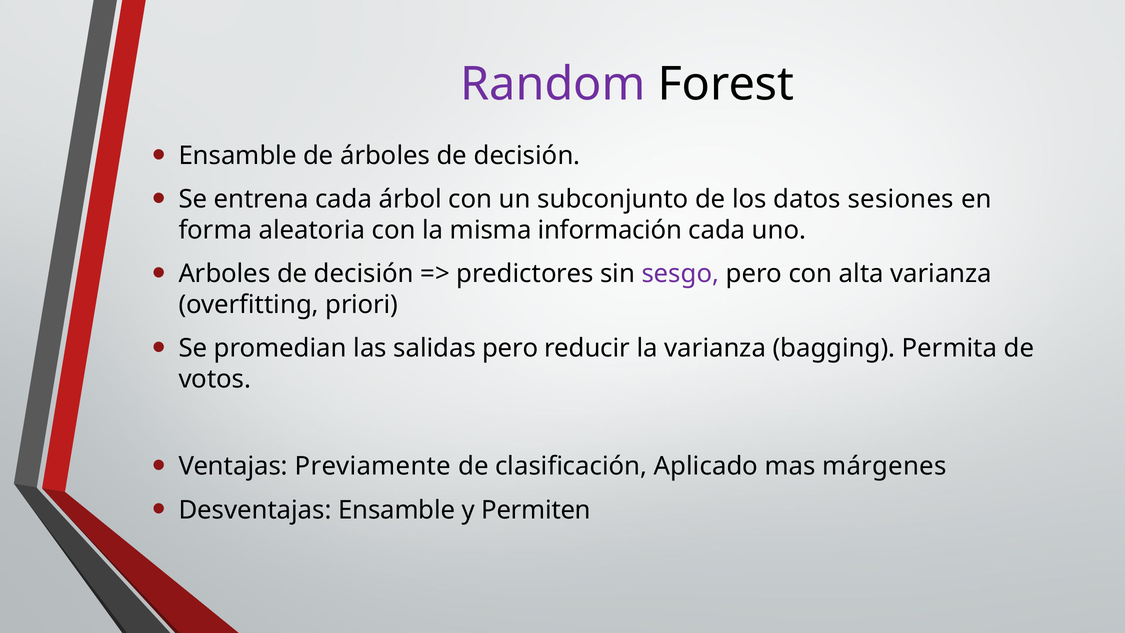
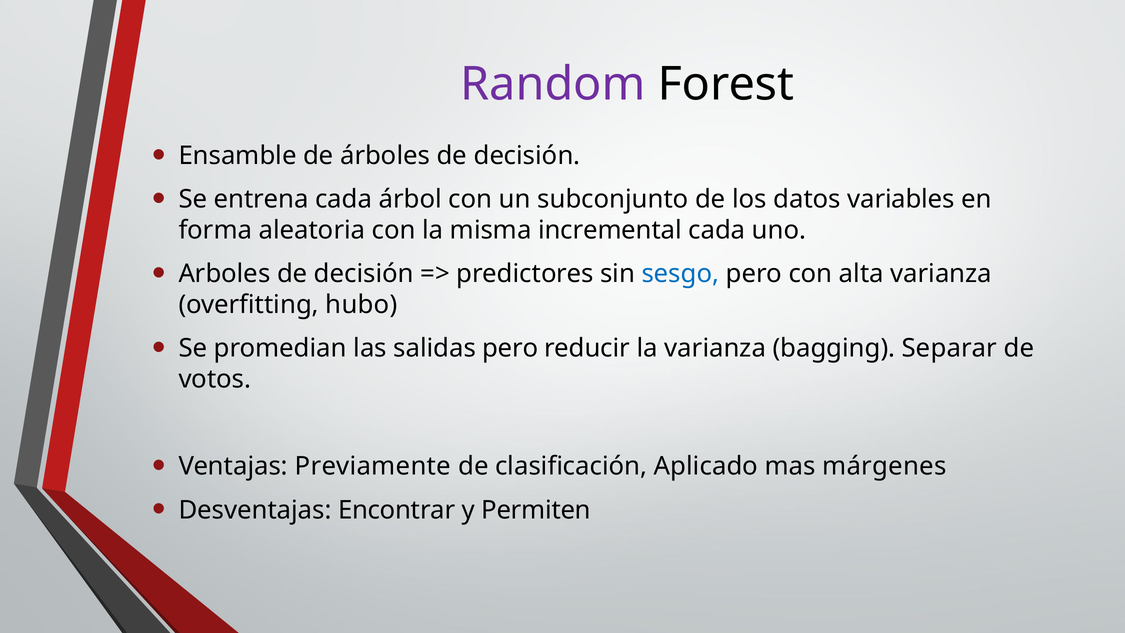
sesiones: sesiones -> variables
información: información -> incremental
sesgo colour: purple -> blue
priori: priori -> hubo
Permita: Permita -> Separar
Desventajas Ensamble: Ensamble -> Encontrar
